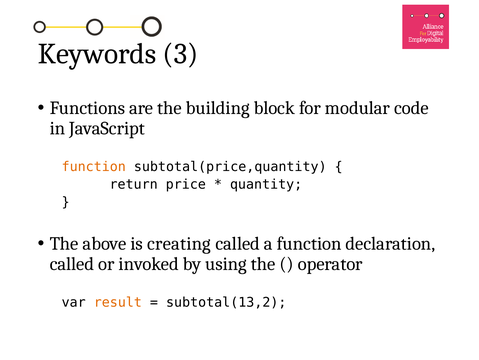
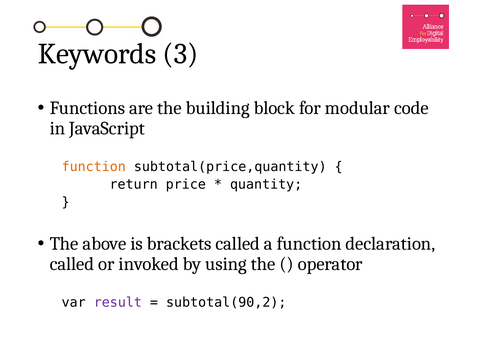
creating: creating -> brackets
result colour: orange -> purple
subtotal(13,2: subtotal(13,2 -> subtotal(90,2
